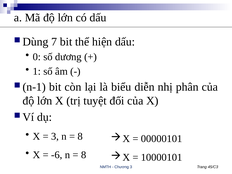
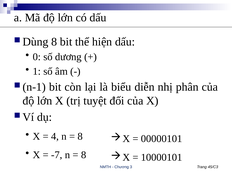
7 at (54, 42): 7 -> 8
3 at (55, 136): 3 -> 4
-6: -6 -> -7
